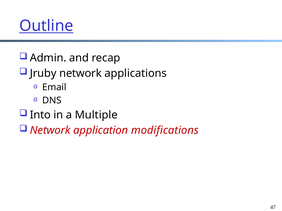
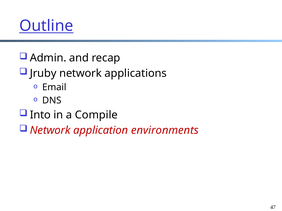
Multiple: Multiple -> Compile
modifications: modifications -> environments
